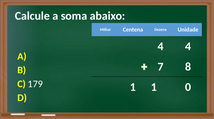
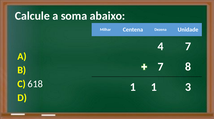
4 4: 4 -> 7
179: 179 -> 618
0: 0 -> 3
